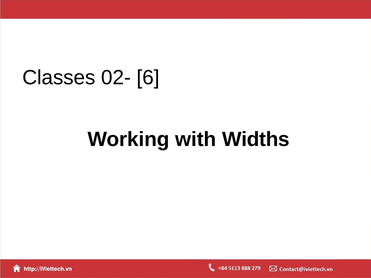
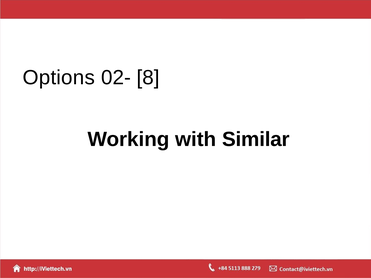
Classes: Classes -> Options
6: 6 -> 8
Widths: Widths -> Similar
